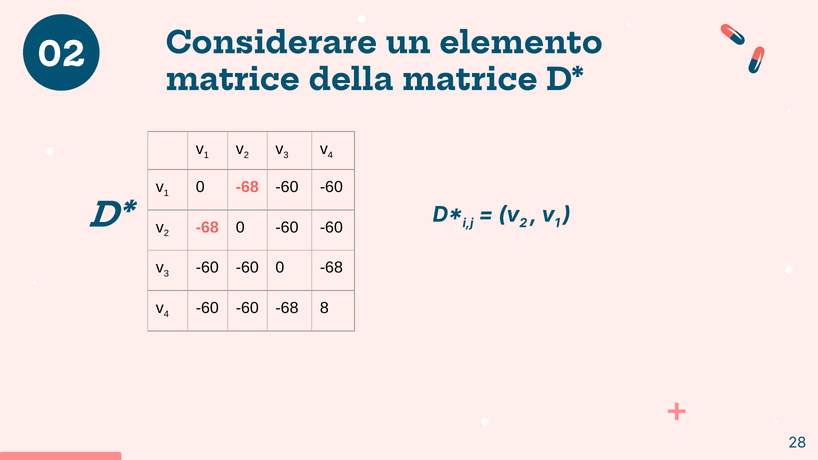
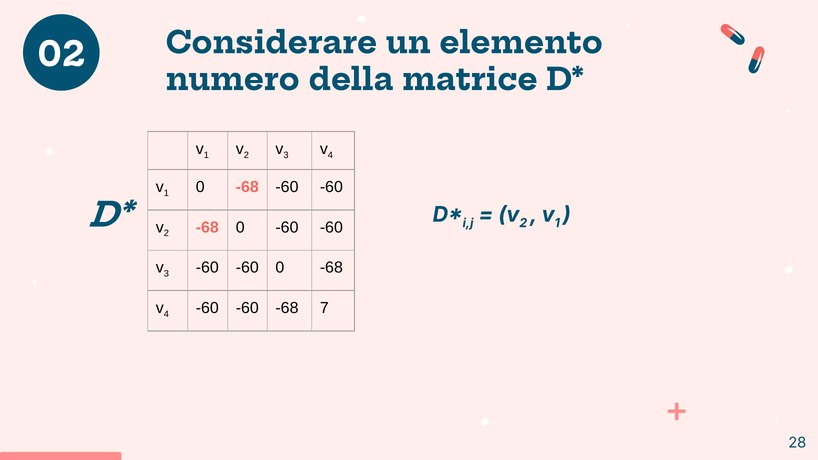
matrice at (233, 80): matrice -> numero
8: 8 -> 7
